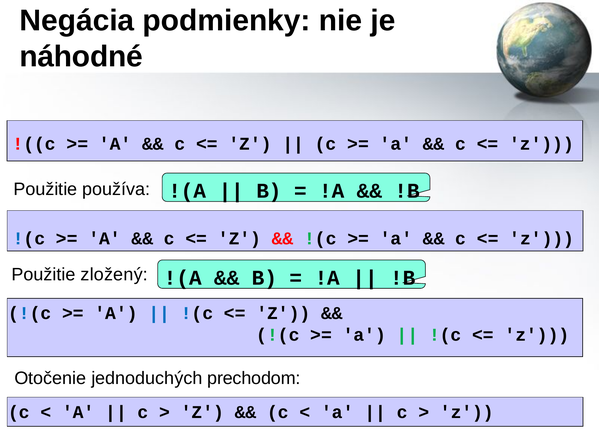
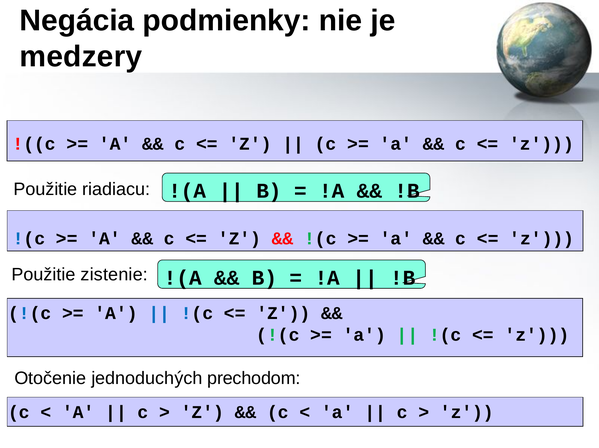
náhodné: náhodné -> medzery
používa: používa -> riadiacu
zložený: zložený -> zistenie
